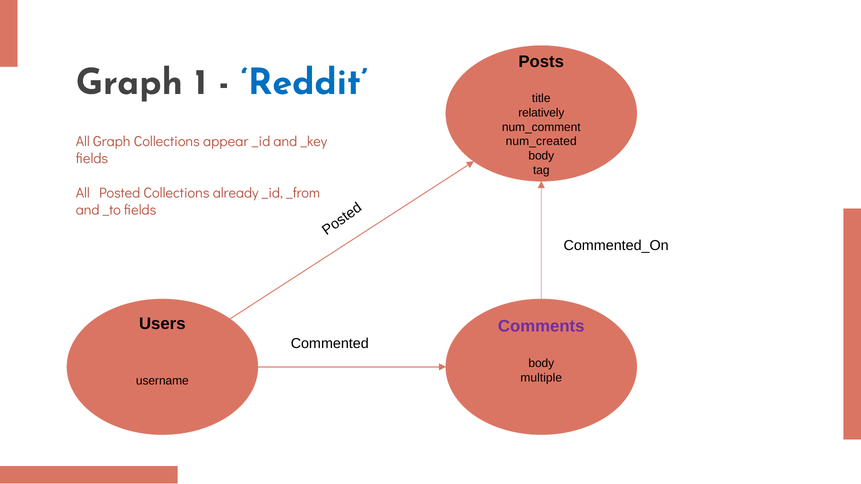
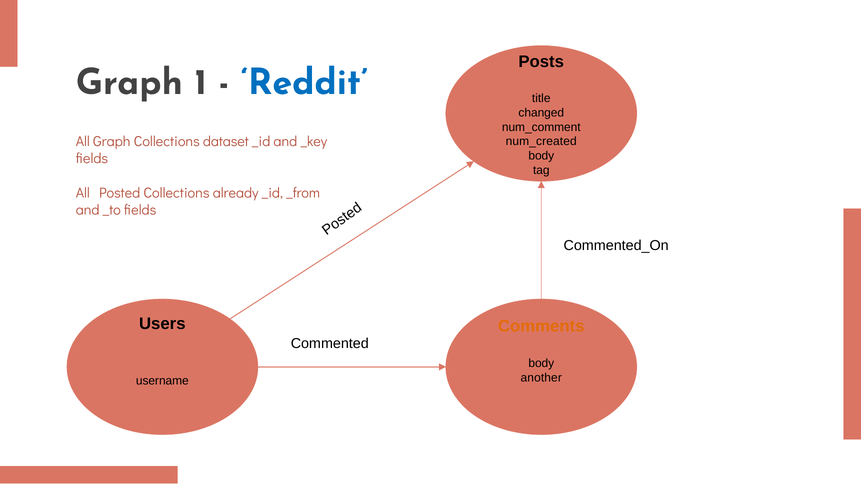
relatively: relatively -> changed
appear: appear -> dataset
Comments colour: purple -> orange
multiple: multiple -> another
